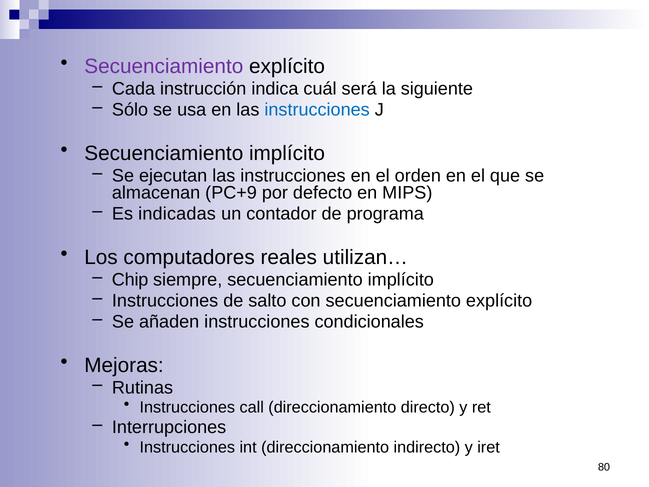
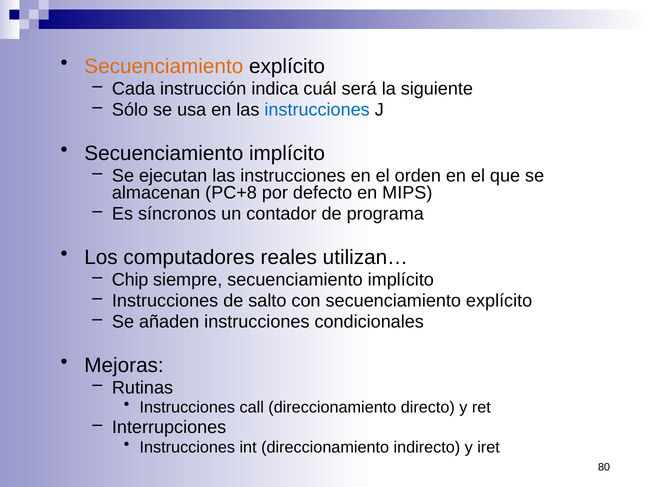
Secuenciamiento at (164, 67) colour: purple -> orange
PC+9: PC+9 -> PC+8
indicadas: indicadas -> síncronos
